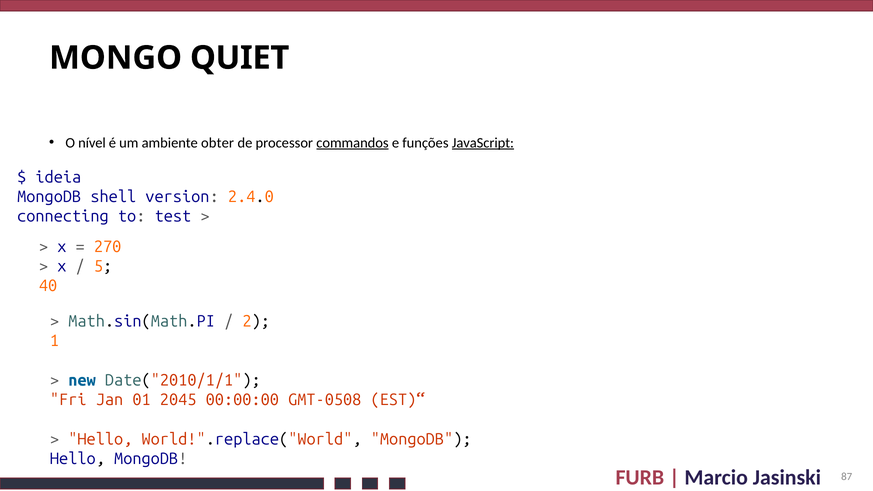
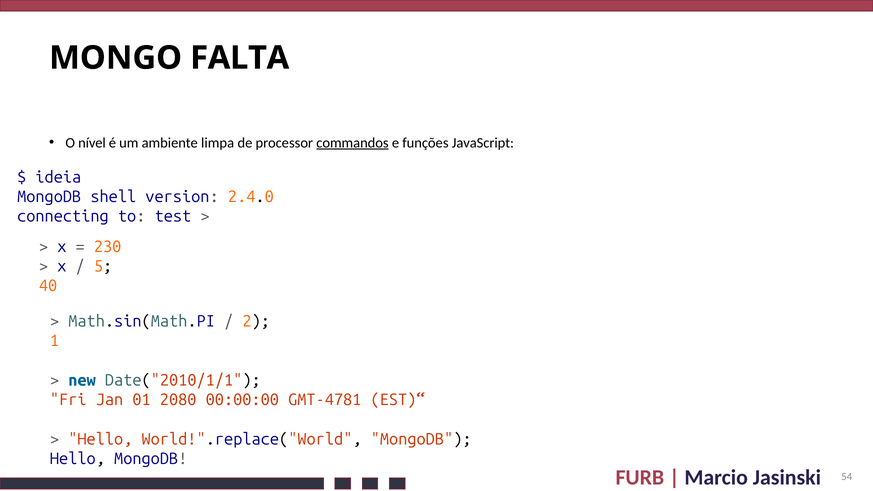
QUIET: QUIET -> FALTA
obter: obter -> limpa
JavaScript underline: present -> none
270: 270 -> 230
2045: 2045 -> 2080
GMT-0508: GMT-0508 -> GMT-4781
87: 87 -> 54
